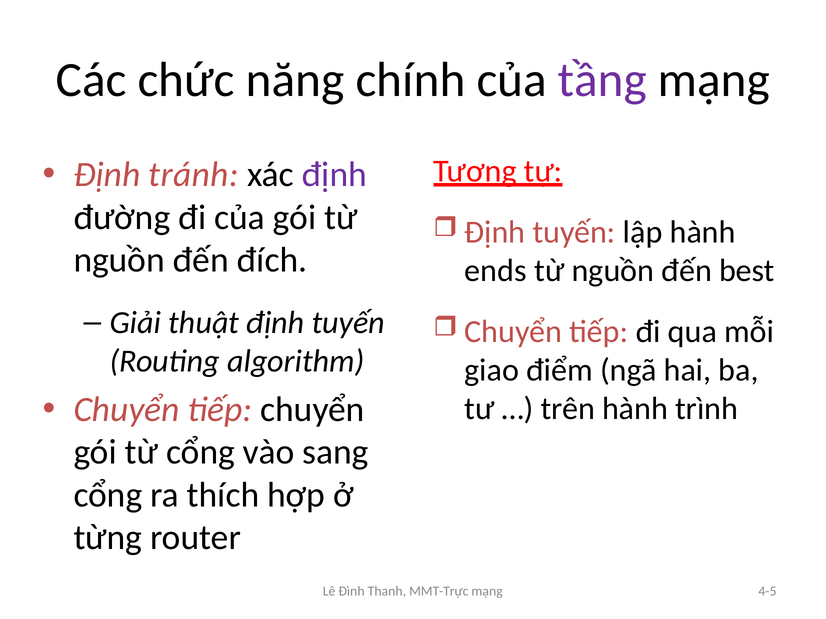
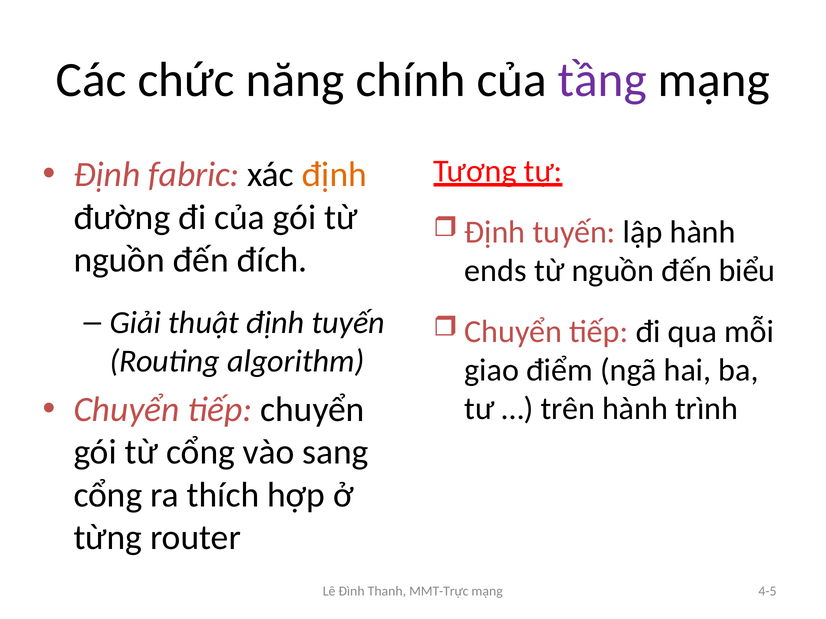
tránh: tránh -> fabric
định at (334, 175) colour: purple -> orange
best: best -> biểu
